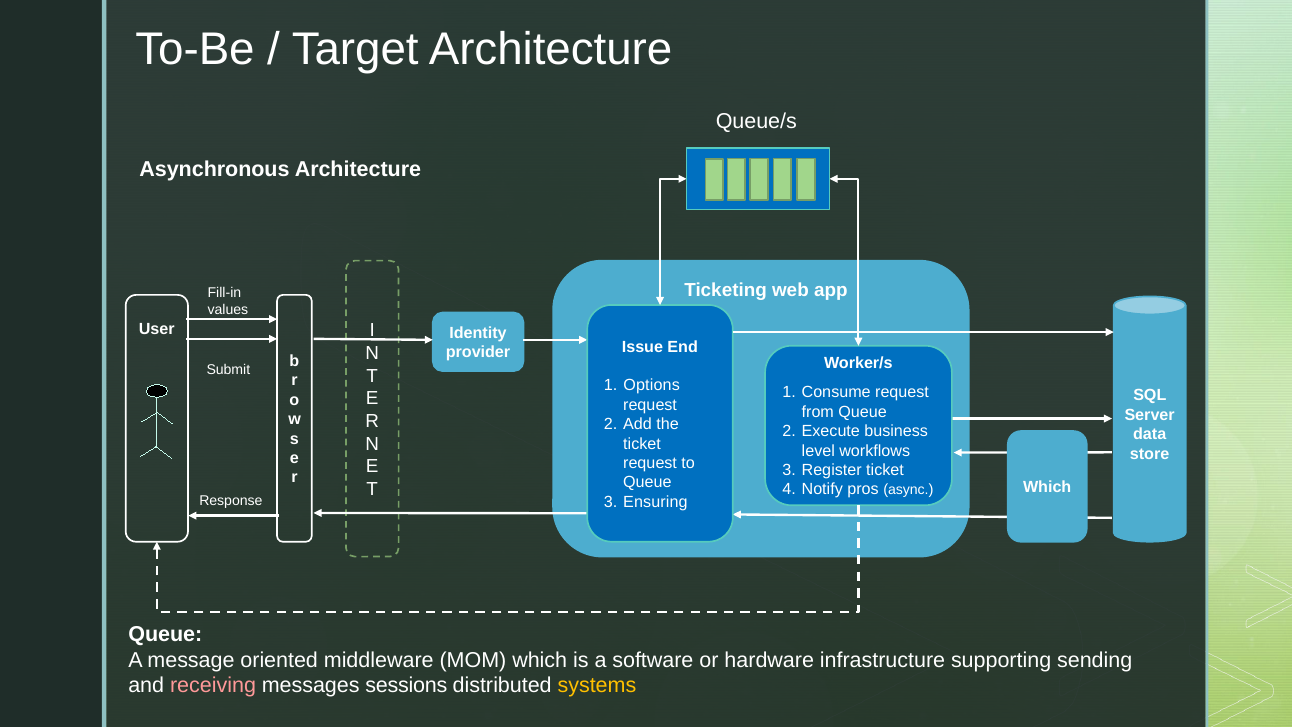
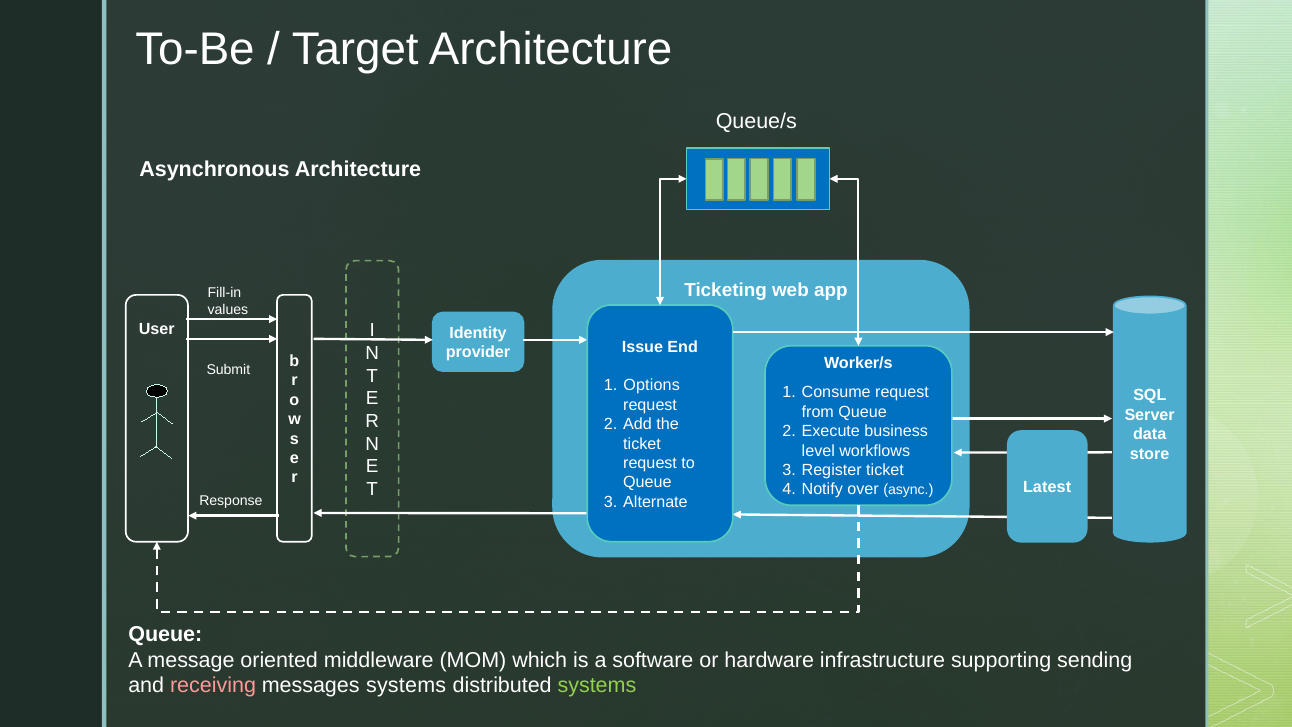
pros: pros -> over
async Which: Which -> Latest
Ensuring: Ensuring -> Alternate
messages sessions: sessions -> systems
systems at (597, 685) colour: yellow -> light green
